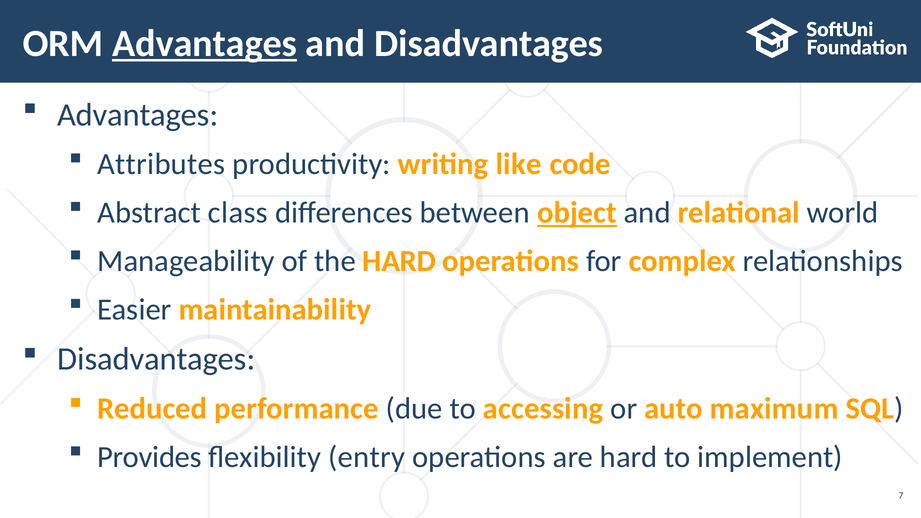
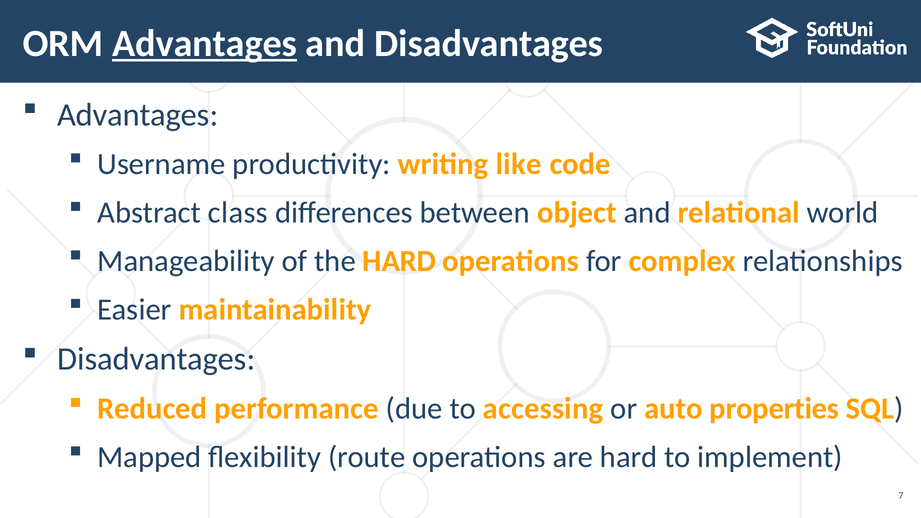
Attributes: Attributes -> Username
object underline: present -> none
maximum: maximum -> properties
Provides: Provides -> Mapped
entry: entry -> route
